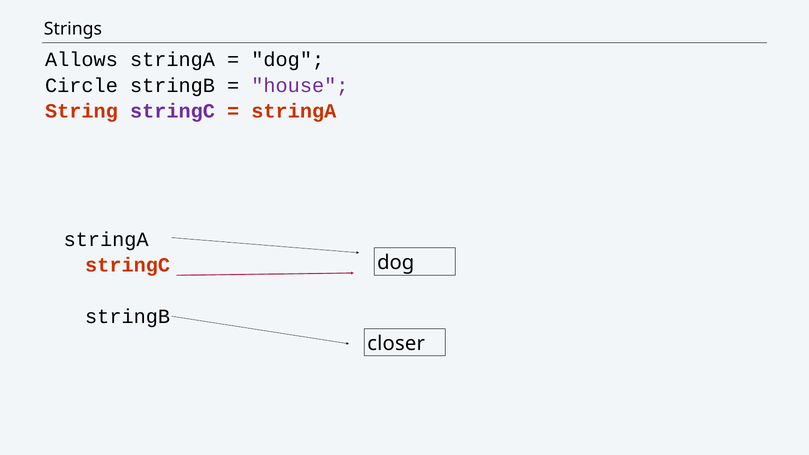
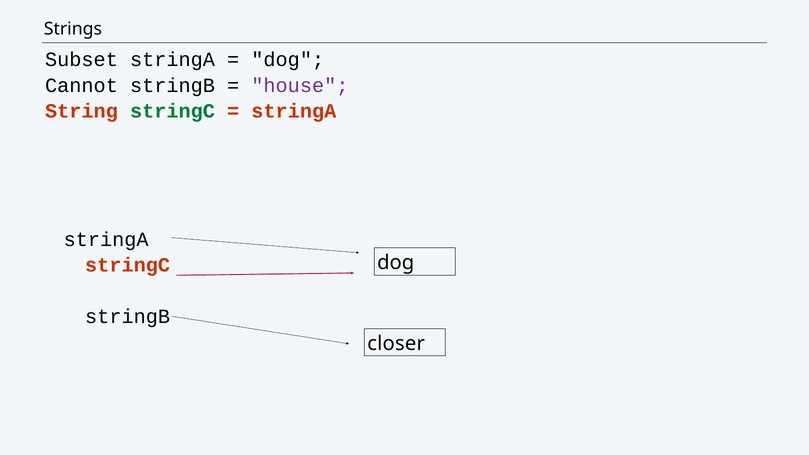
Allows: Allows -> Subset
Circle: Circle -> Cannot
stringC at (172, 111) colour: purple -> green
